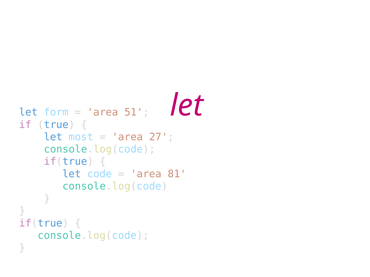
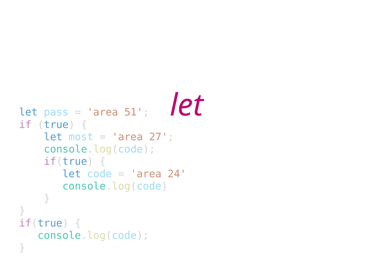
form: form -> pass
81: 81 -> 24
